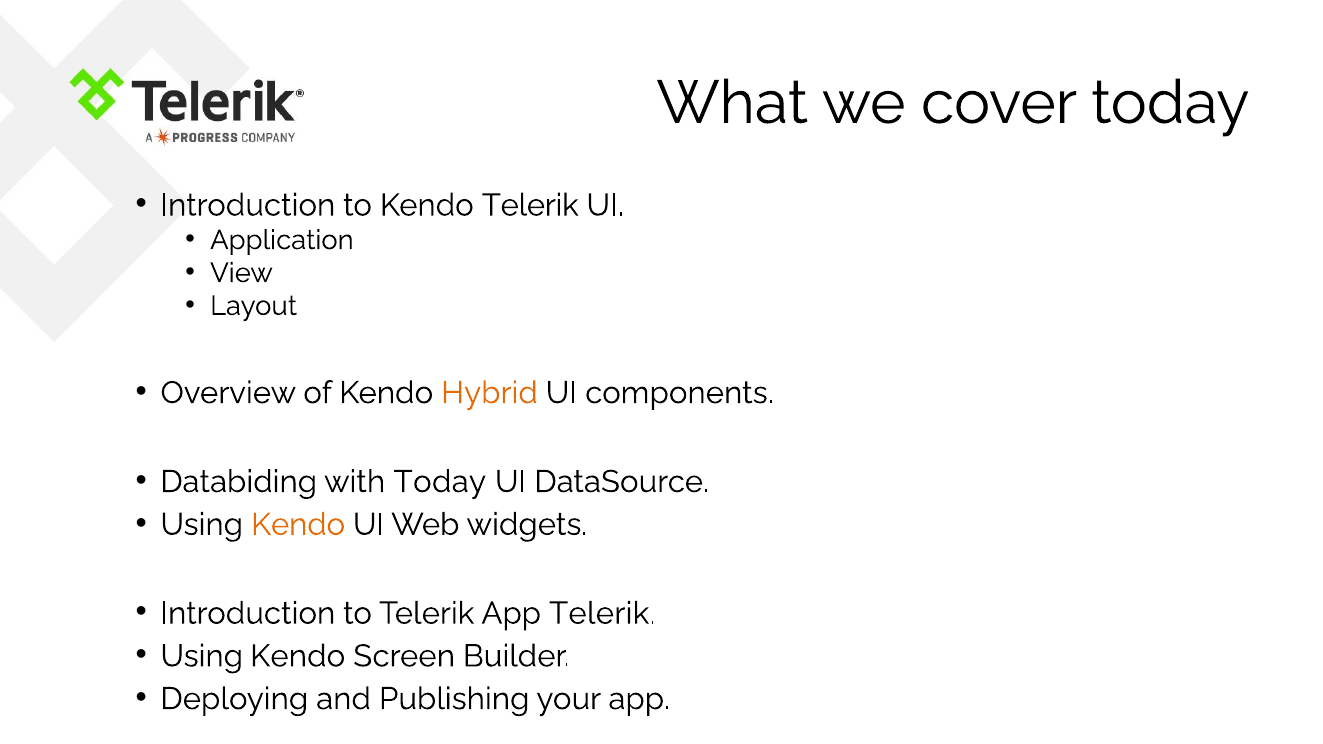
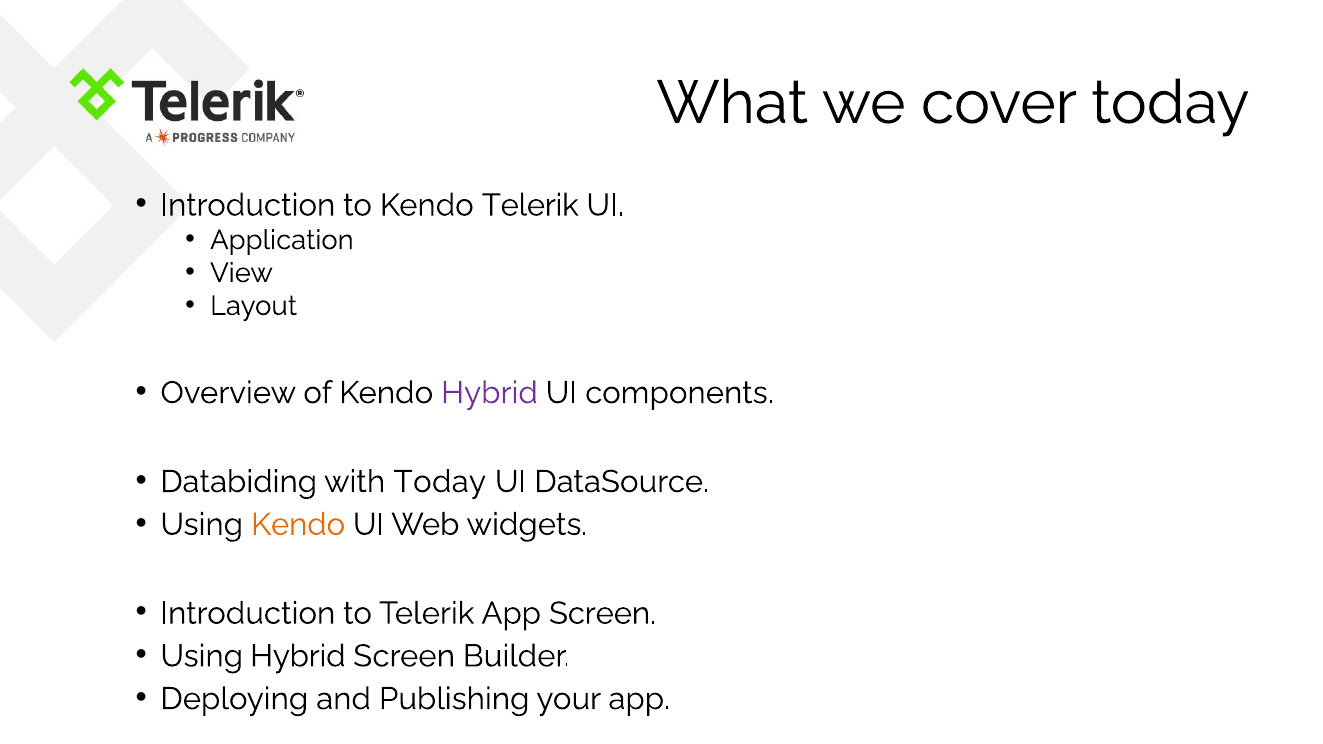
Hybrid at (489, 393) colour: orange -> purple
App Telerik: Telerik -> Screen
Kendo at (298, 656): Kendo -> Hybrid
